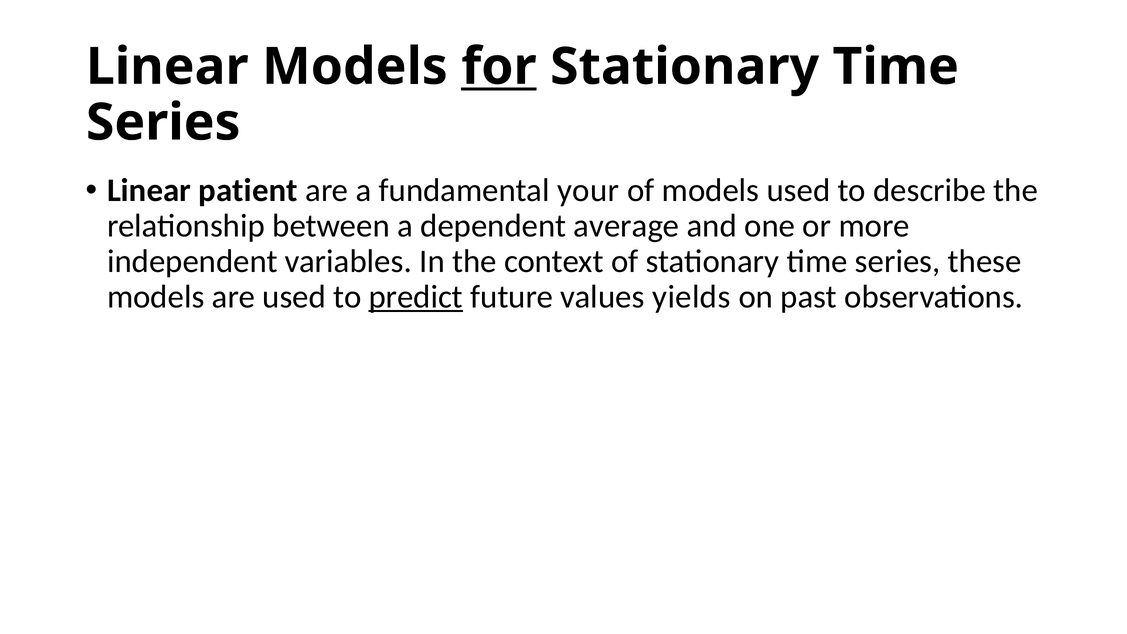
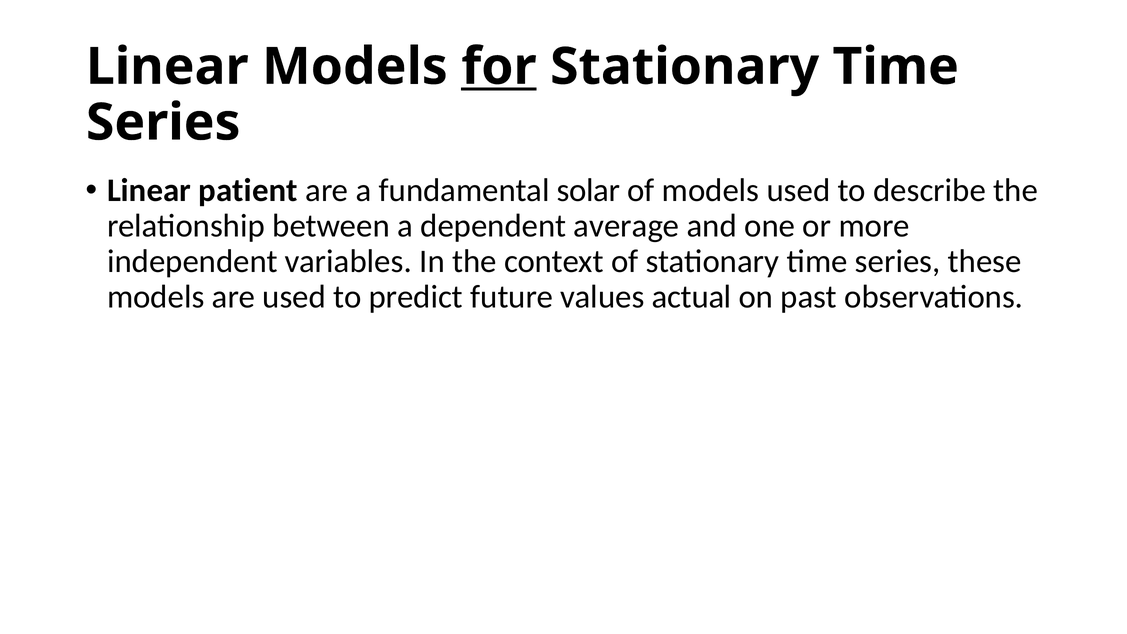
your: your -> solar
predict underline: present -> none
yields: yields -> actual
